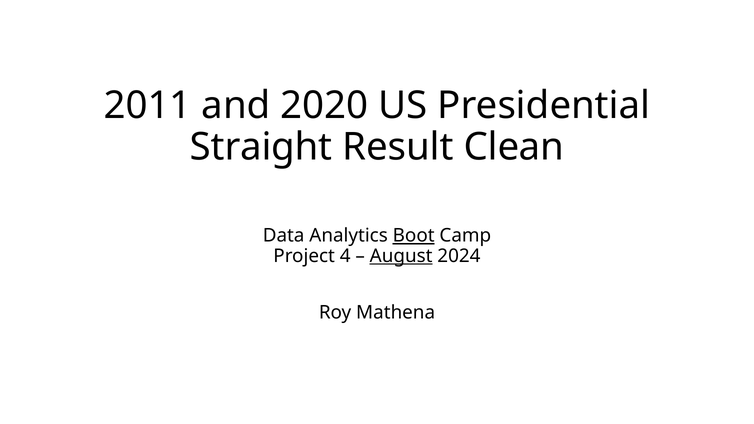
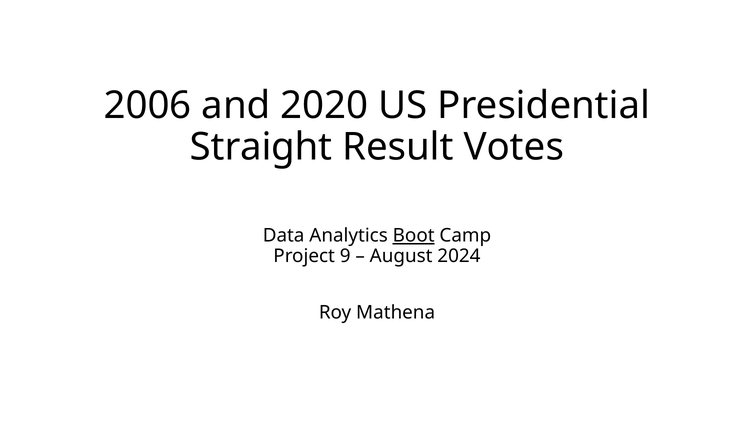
2011: 2011 -> 2006
Clean: Clean -> Votes
4: 4 -> 9
August underline: present -> none
